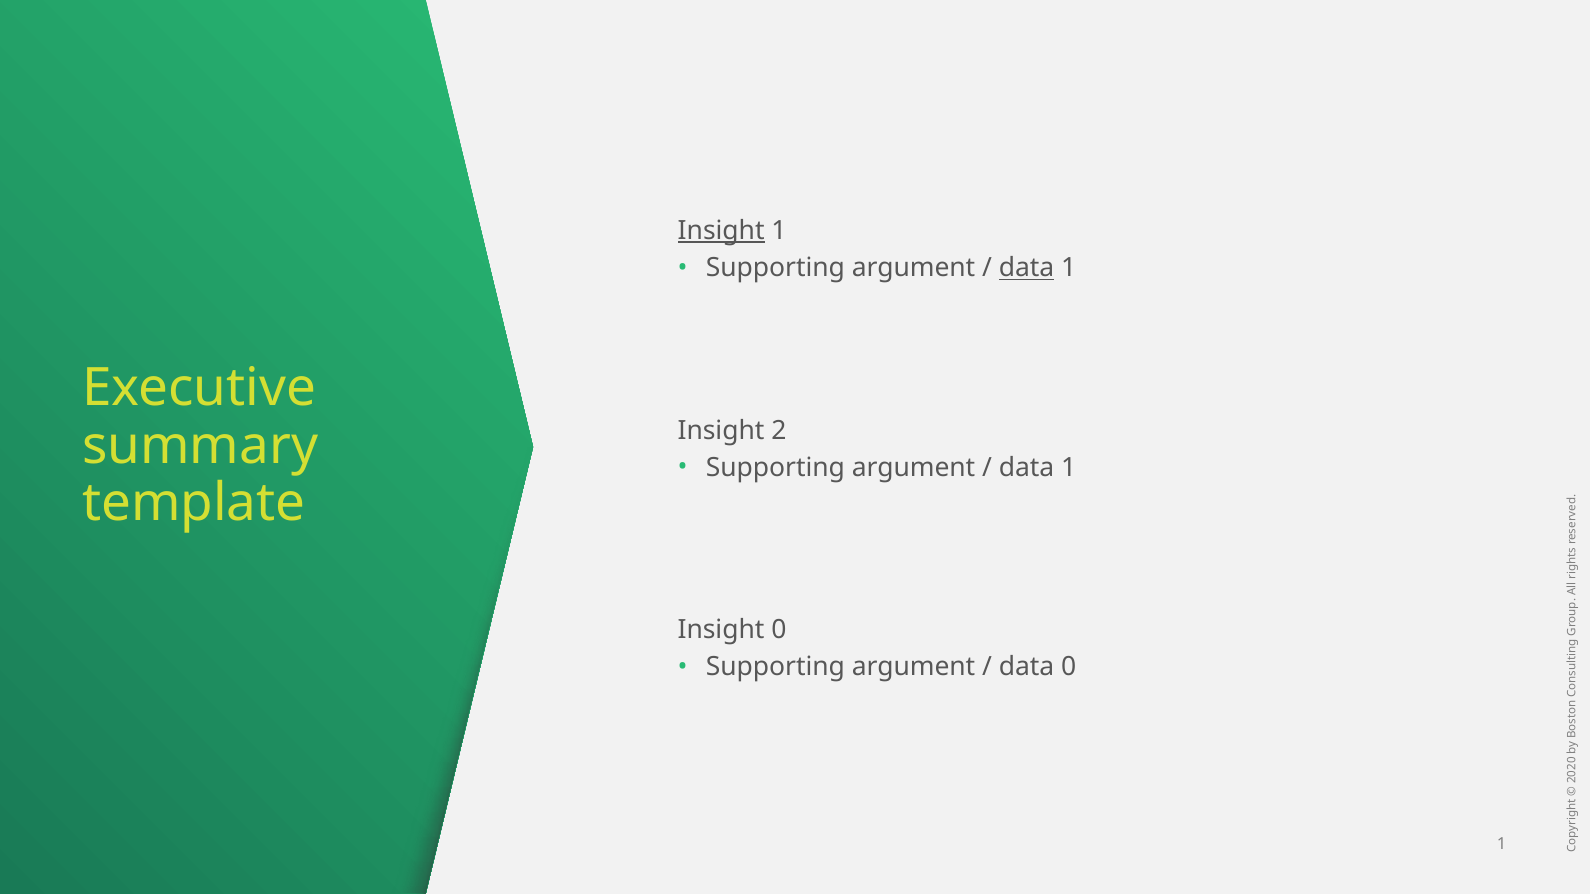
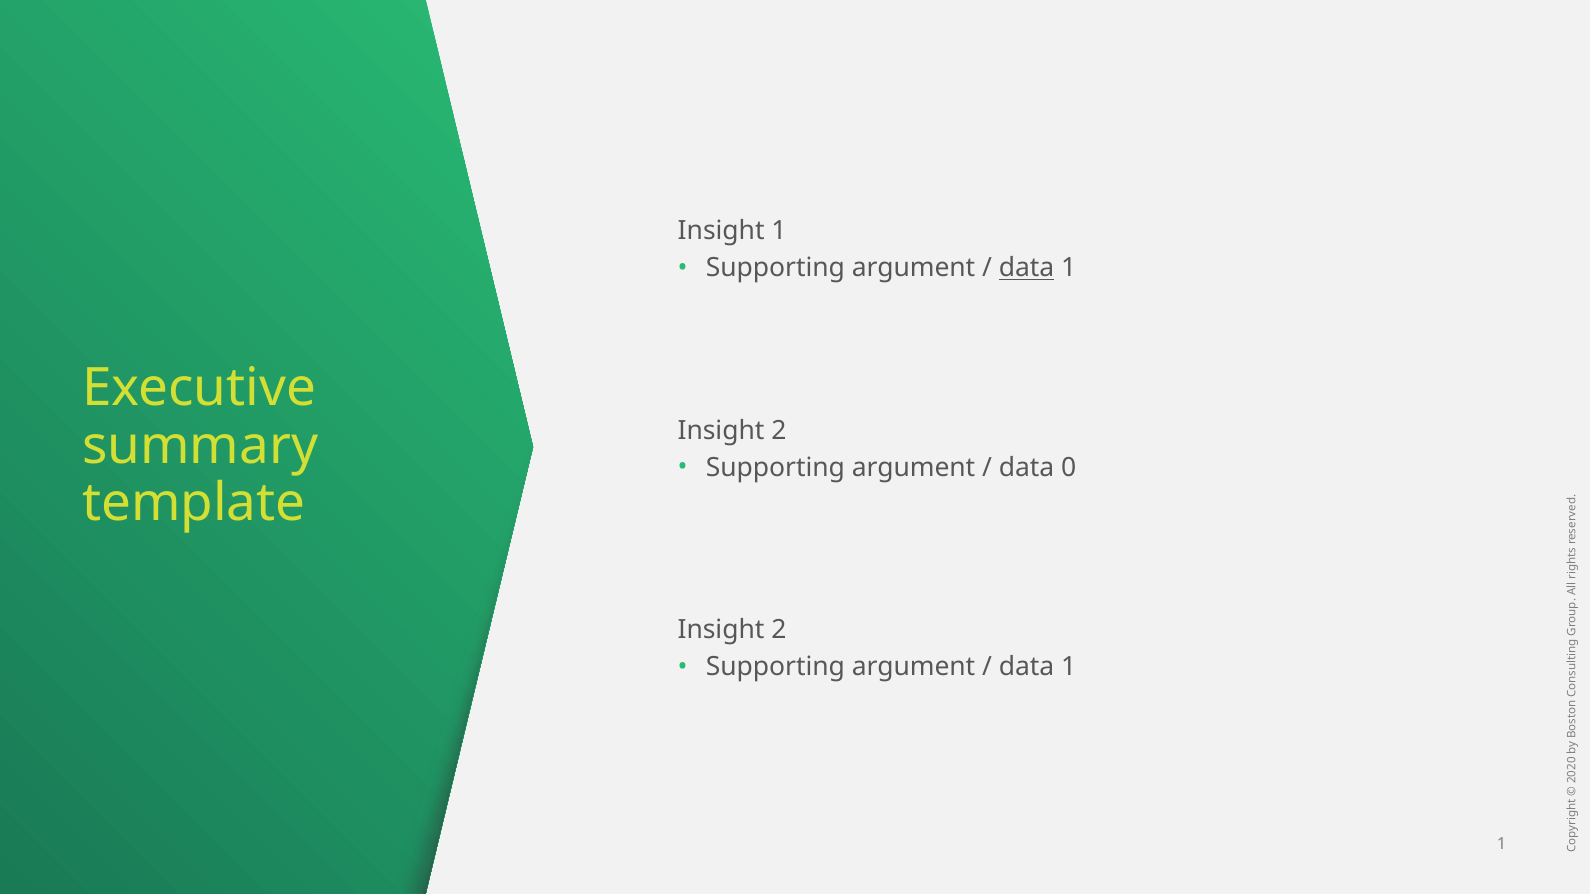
Insight at (721, 231) underline: present -> none
1 at (1069, 468): 1 -> 0
0 at (779, 630): 0 -> 2
0 at (1069, 667): 0 -> 1
